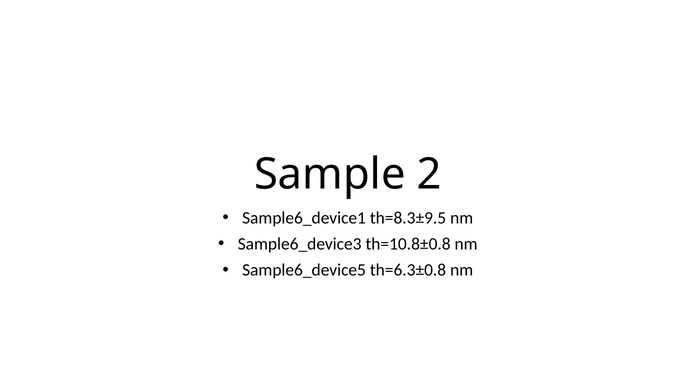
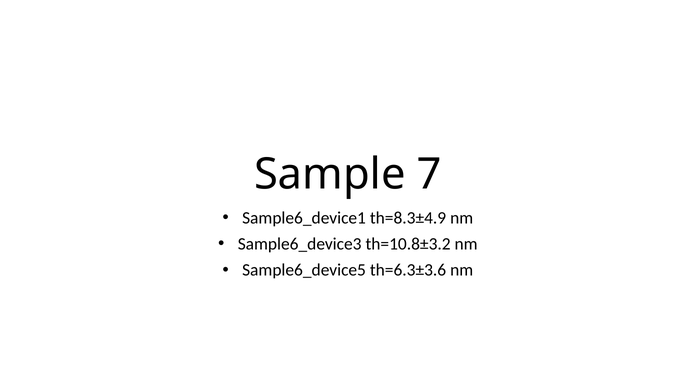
2: 2 -> 7
th=8.3±9.5: th=8.3±9.5 -> th=8.3±4.9
th=10.8±0.8: th=10.8±0.8 -> th=10.8±3.2
th=6.3±0.8: th=6.3±0.8 -> th=6.3±3.6
